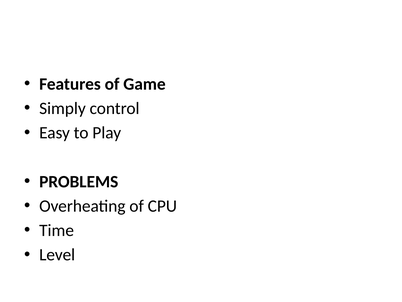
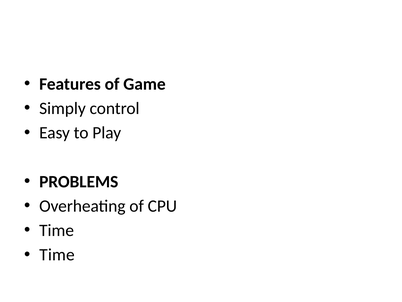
Level at (57, 254): Level -> Time
